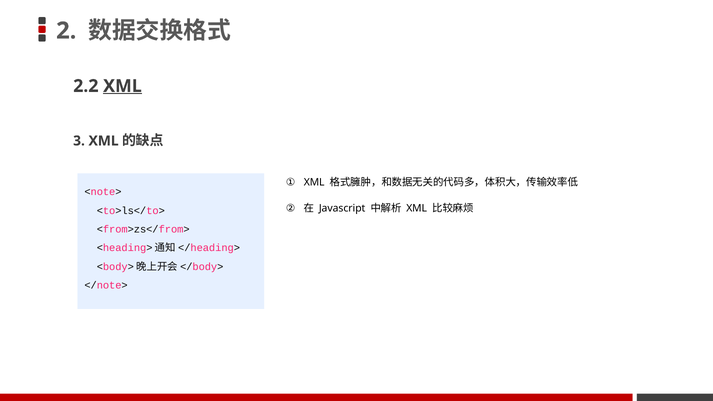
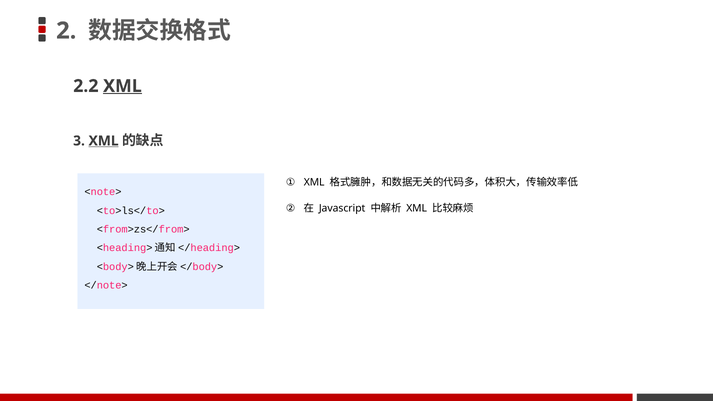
XML at (104, 141) underline: none -> present
